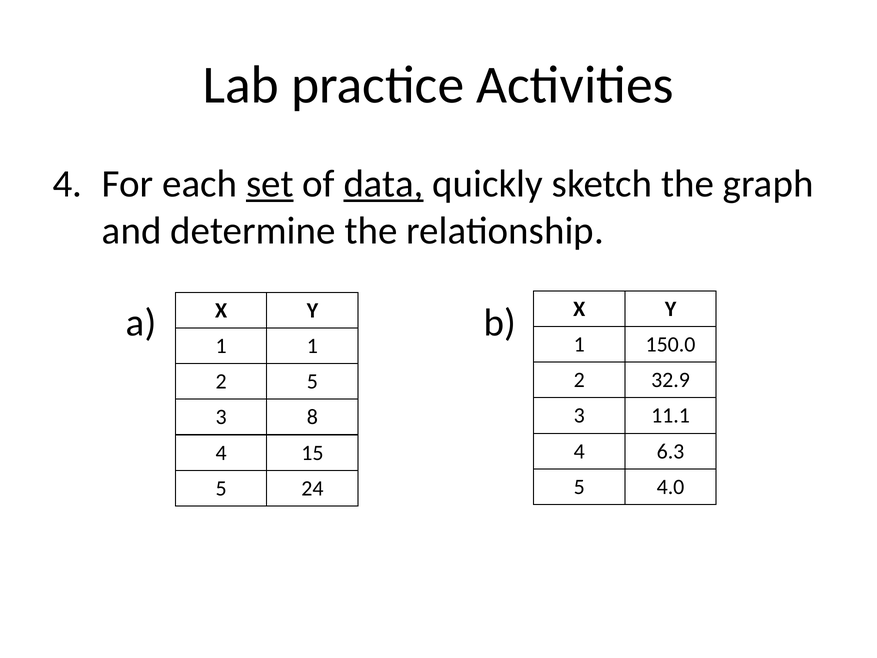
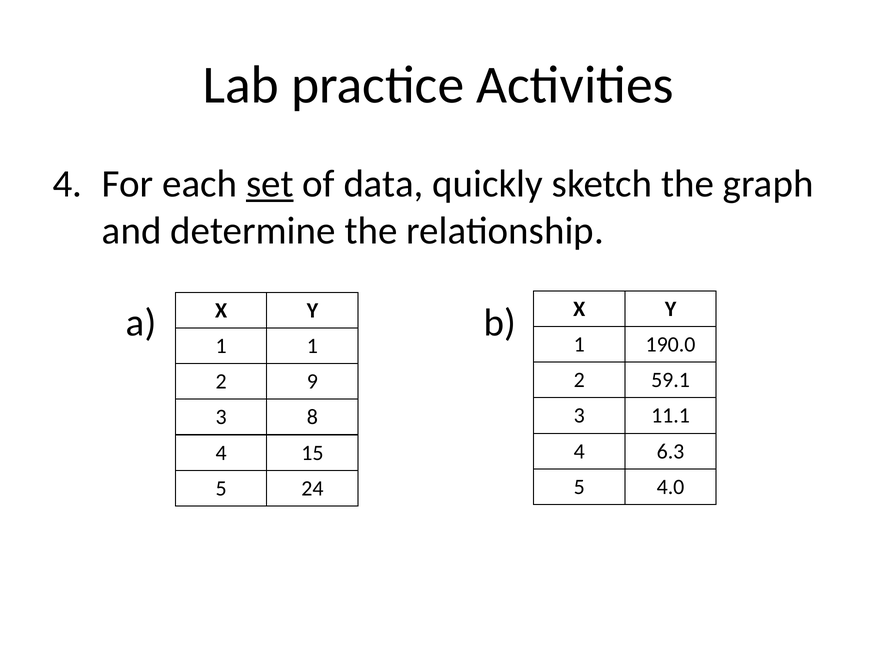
data underline: present -> none
150.0: 150.0 -> 190.0
32.9: 32.9 -> 59.1
2 5: 5 -> 9
